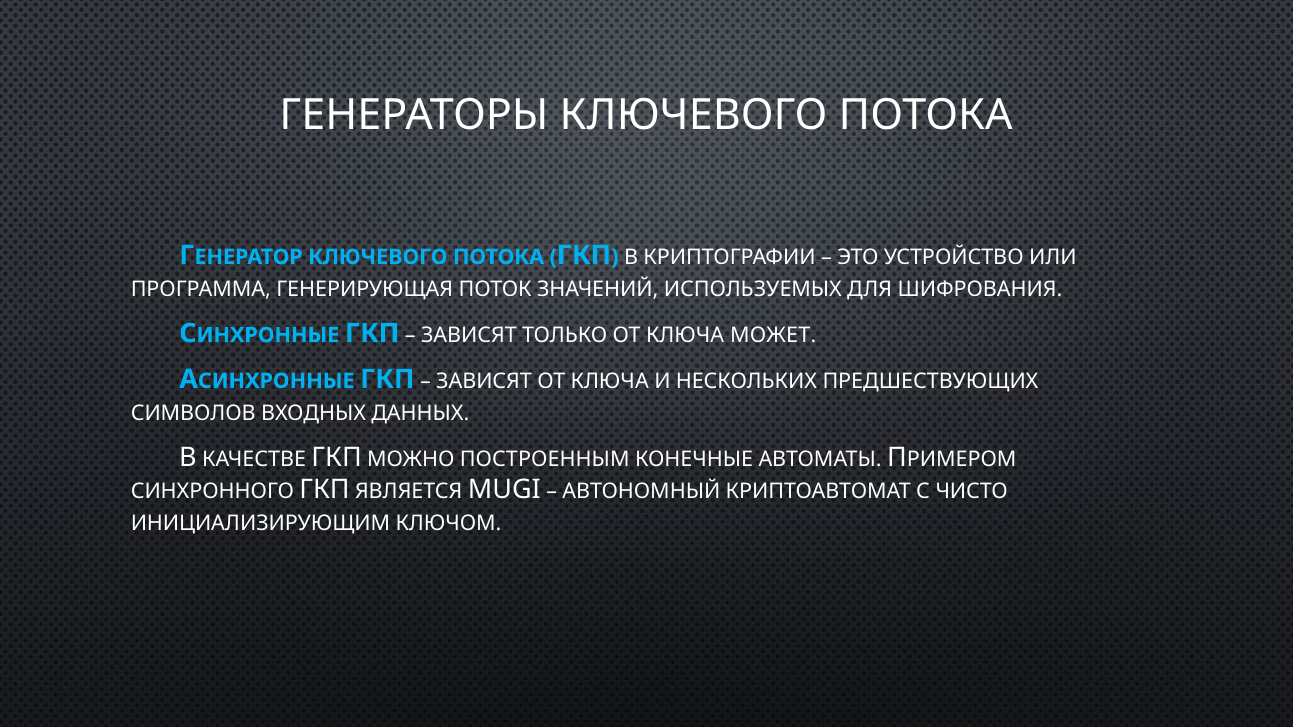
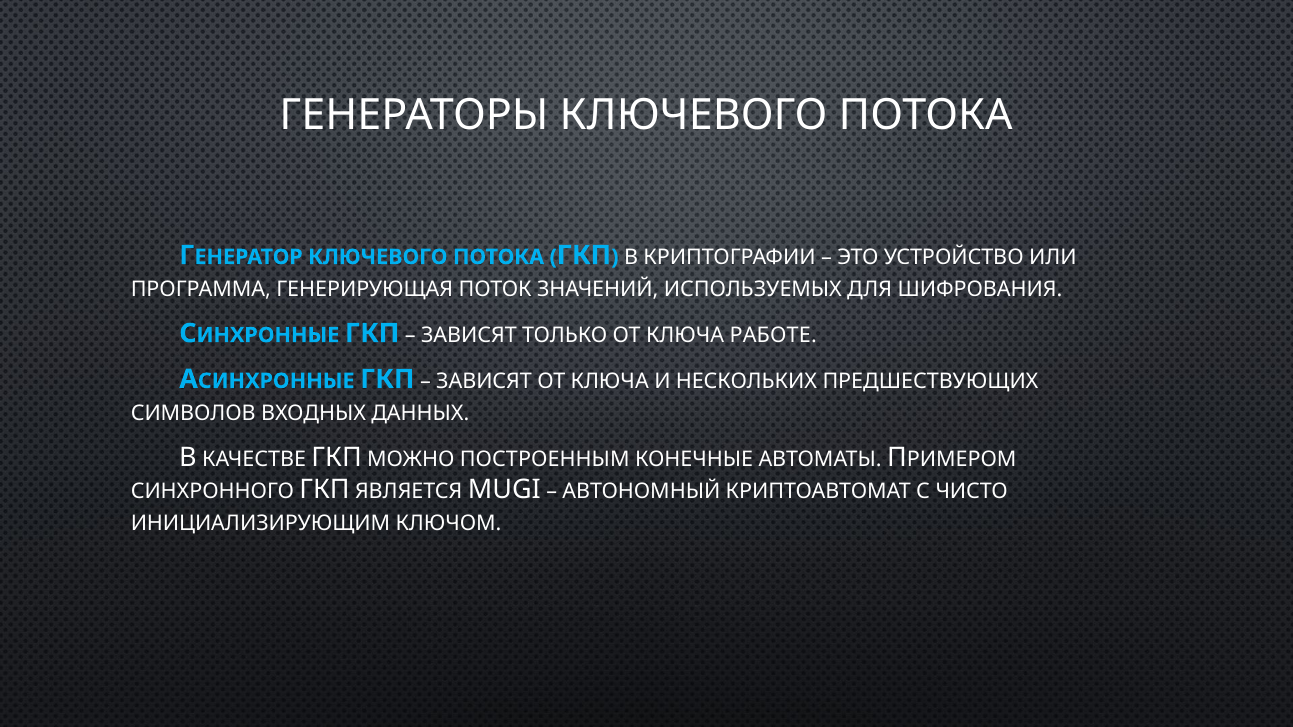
МОЖЕТ: МОЖЕТ -> РАБОТЕ
